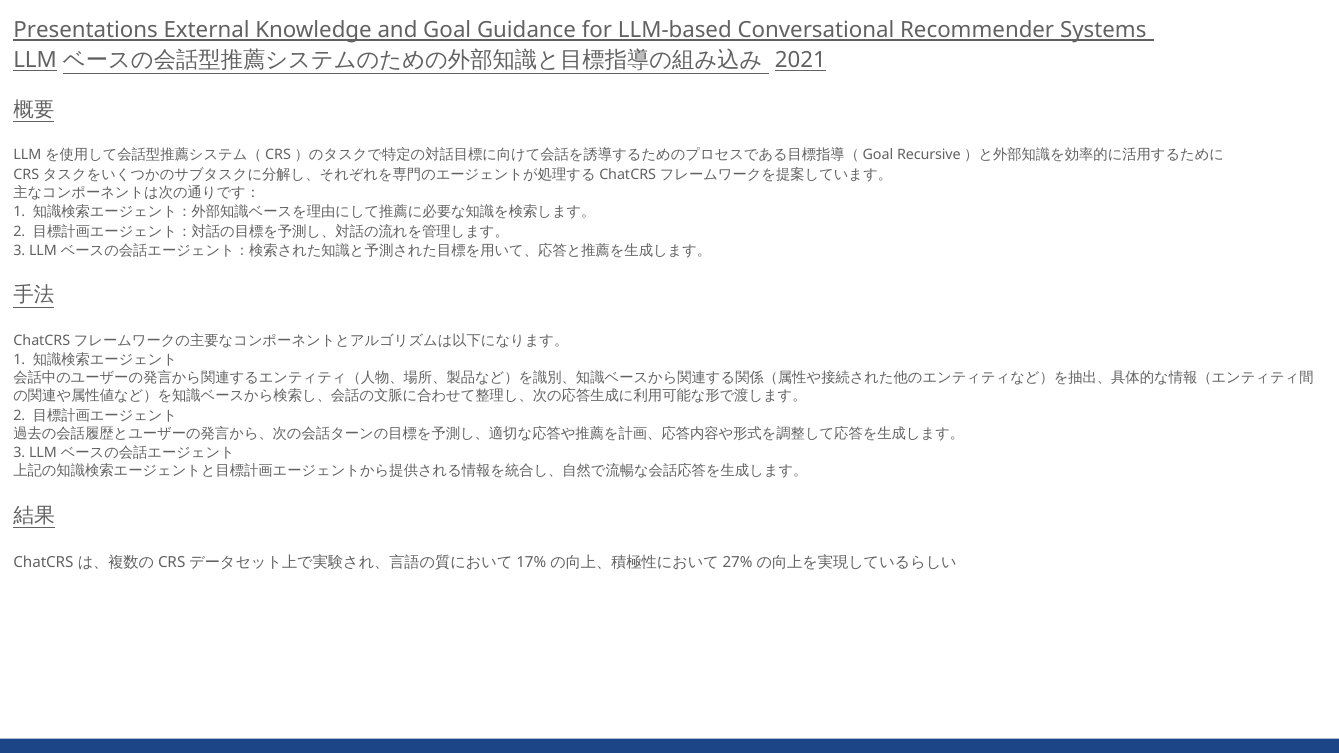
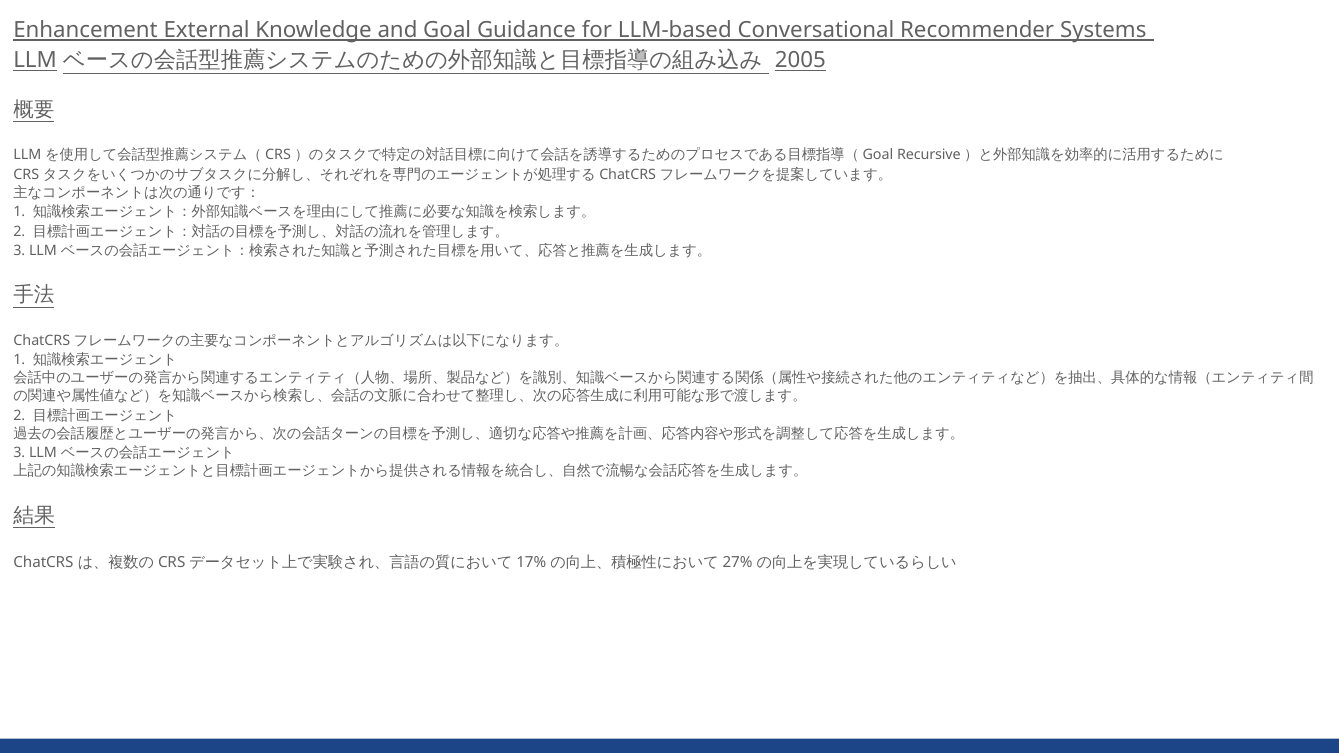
Presentations: Presentations -> Enhancement
2021: 2021 -> 2005
